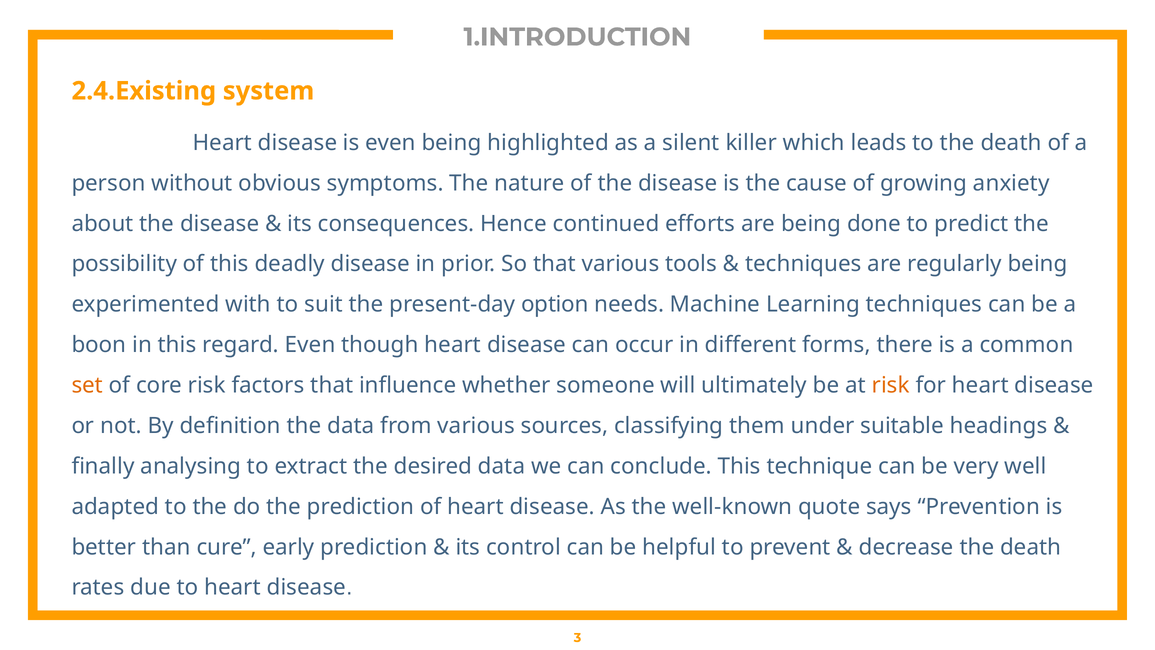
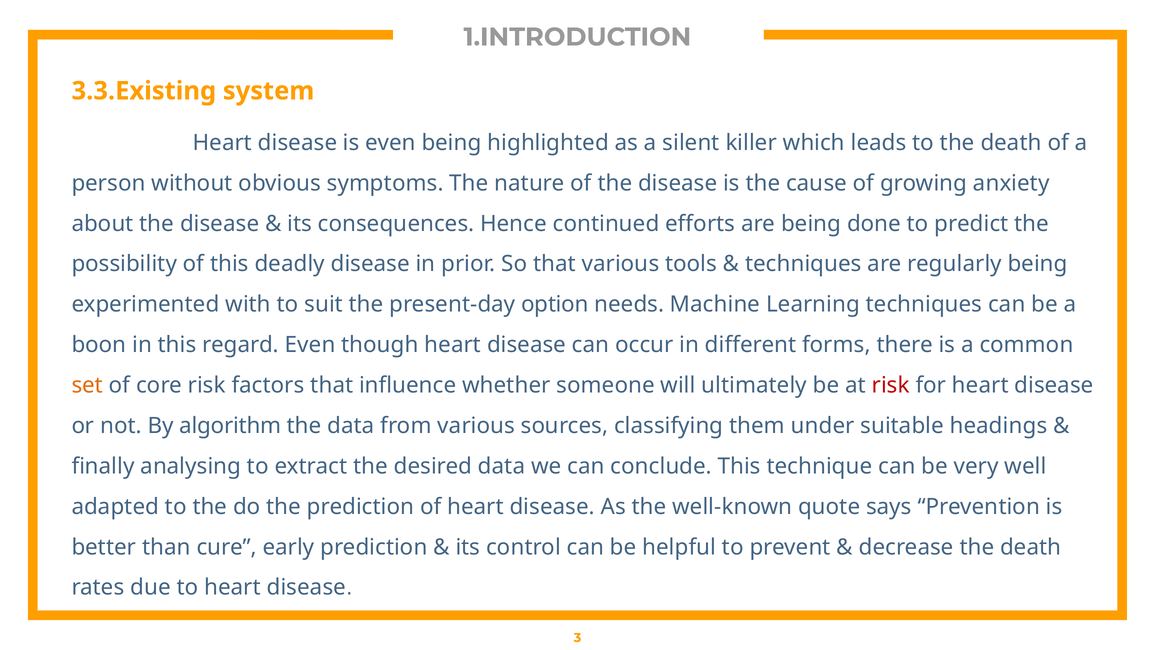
2.4.Existing: 2.4.Existing -> 3.3.Existing
risk at (891, 385) colour: orange -> red
definition: definition -> algorithm
